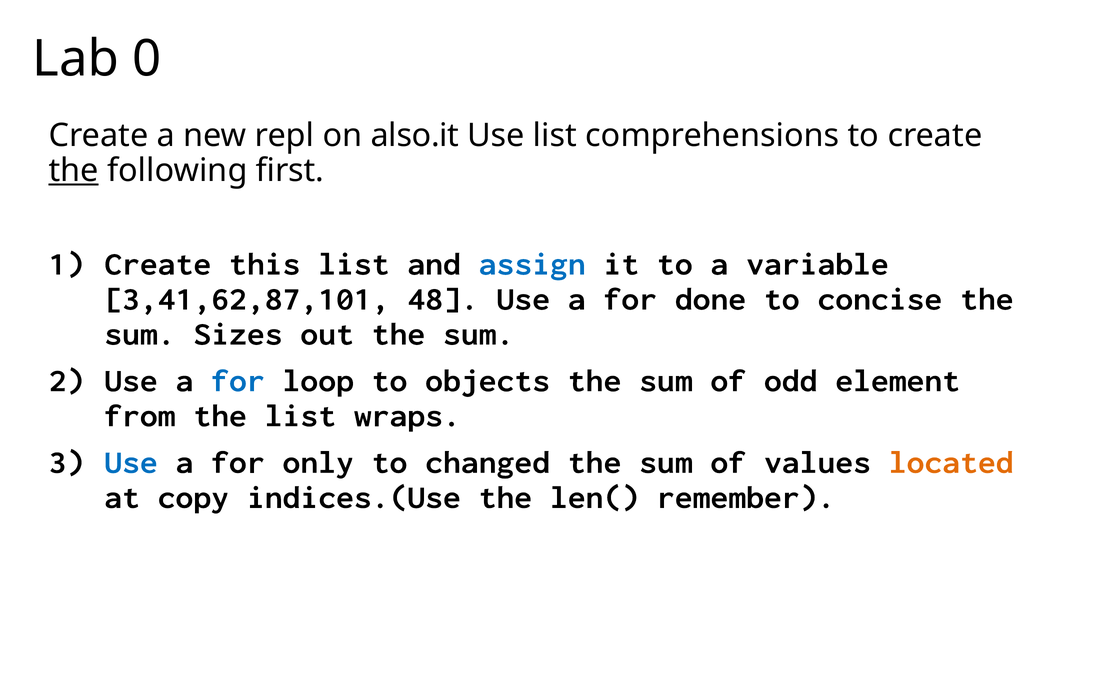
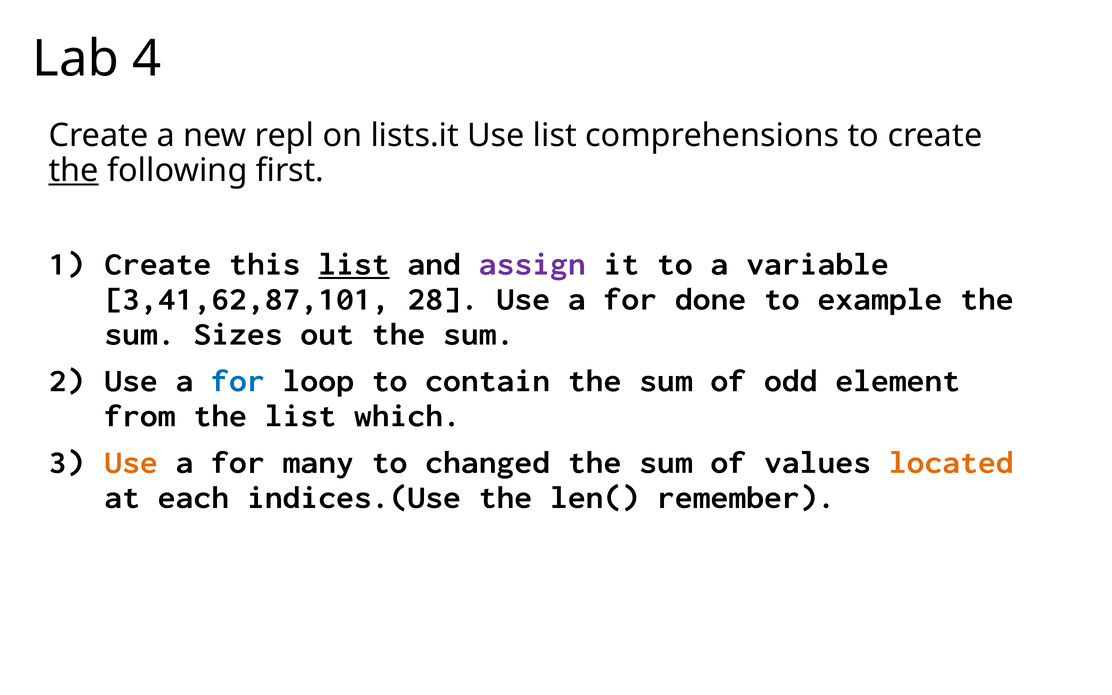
0: 0 -> 4
also.it: also.it -> lists.it
list at (354, 264) underline: none -> present
assign colour: blue -> purple
48: 48 -> 28
concise: concise -> example
objects: objects -> contain
wraps: wraps -> which
Use at (131, 462) colour: blue -> orange
only: only -> many
copy: copy -> each
